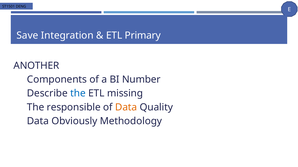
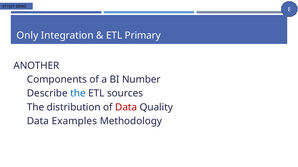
Save: Save -> Only
missing: missing -> sources
responsible: responsible -> distribution
Data at (126, 108) colour: orange -> red
Obviously: Obviously -> Examples
